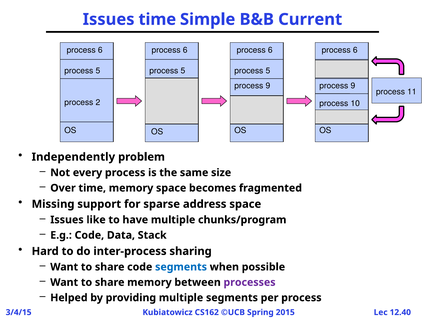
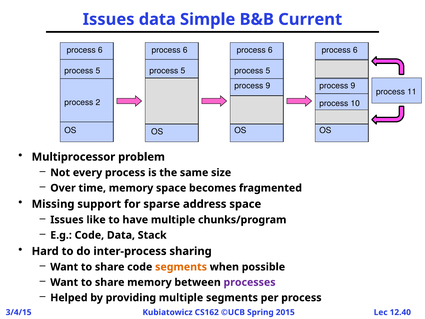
Issues time: time -> data
Independently: Independently -> Multiprocessor
segments at (181, 267) colour: blue -> orange
